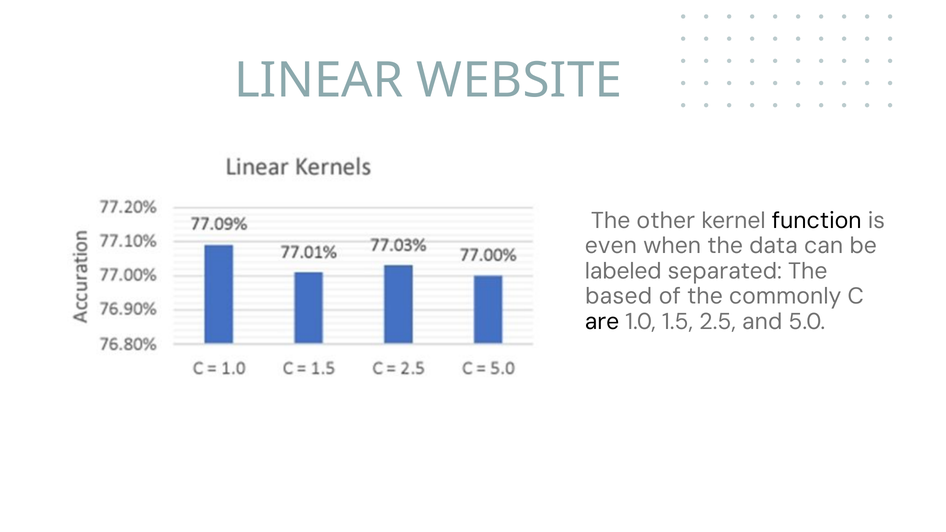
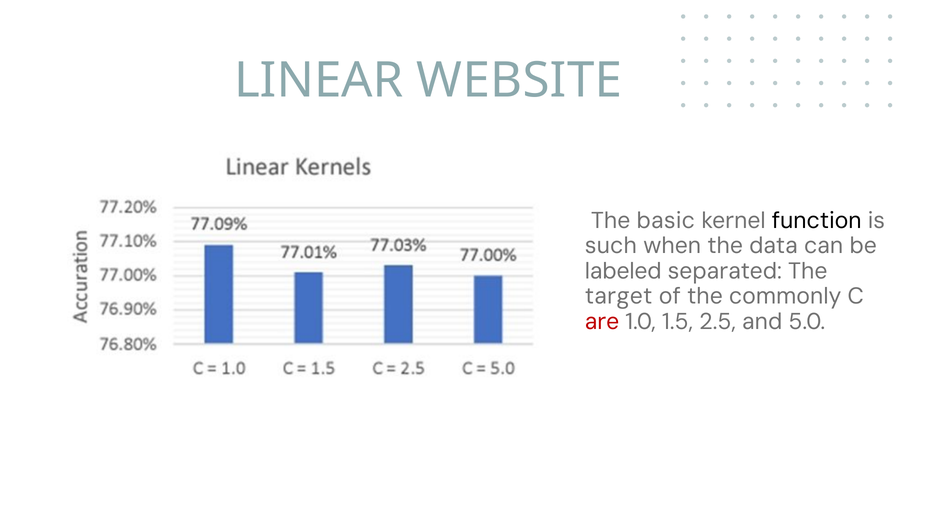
other: other -> basic
even: even -> such
based: based -> target
are colour: black -> red
